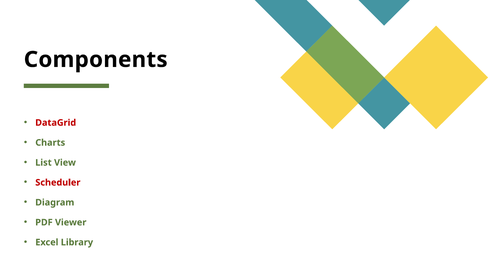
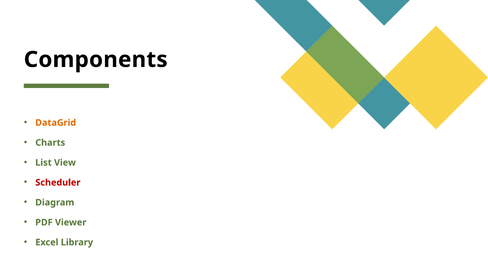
DataGrid colour: red -> orange
